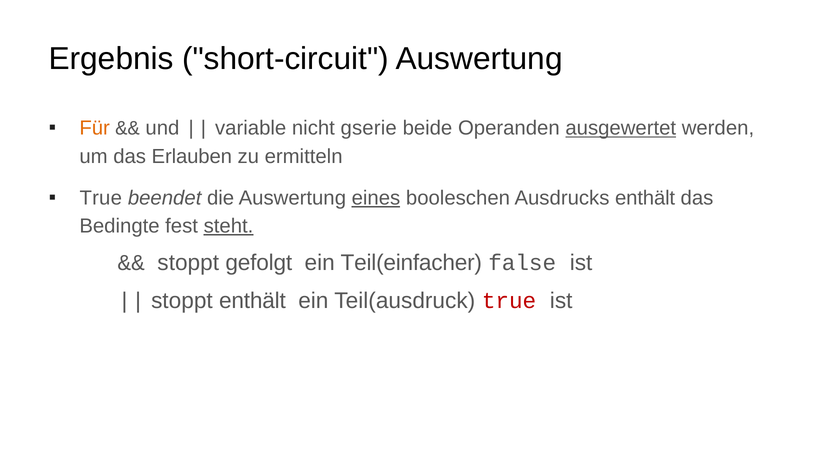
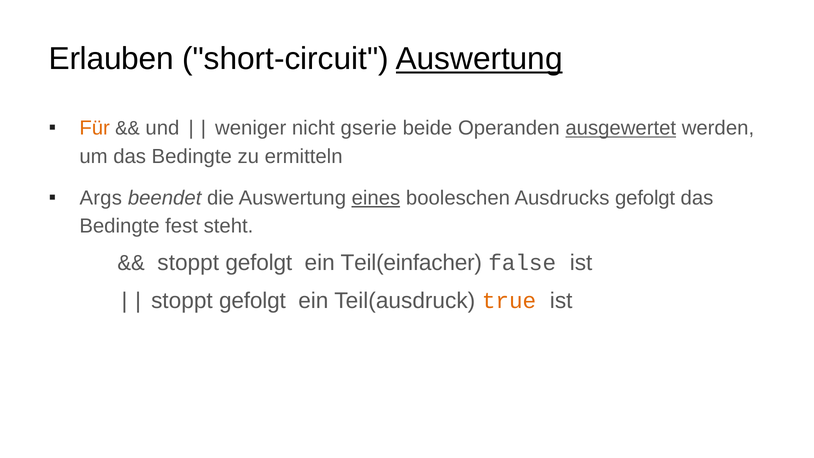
Ergebnis: Ergebnis -> Erlauben
Auswertung at (479, 59) underline: none -> present
variable: variable -> weniger
um das Erlauben: Erlauben -> Bedingte
True at (101, 198): True -> Args
Ausdrucks enthält: enthält -> gefolgt
steht underline: present -> none
enthält at (252, 301): enthält -> gefolgt
true at (509, 301) colour: red -> orange
